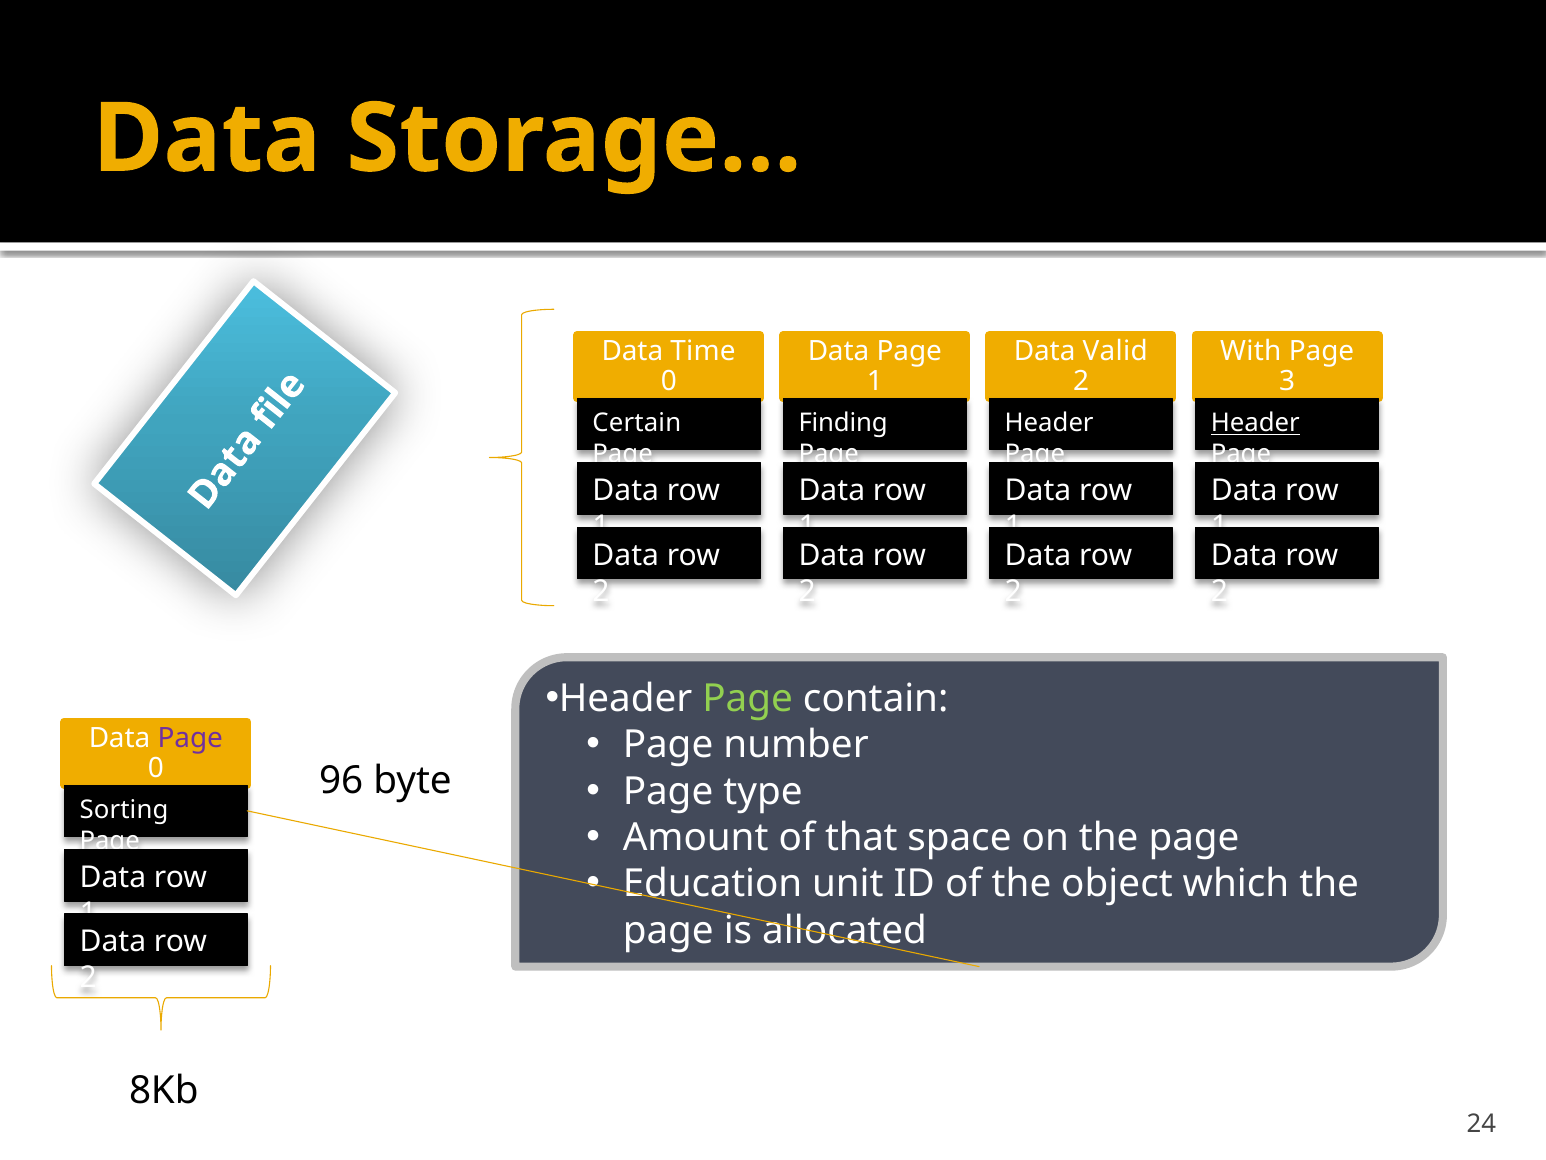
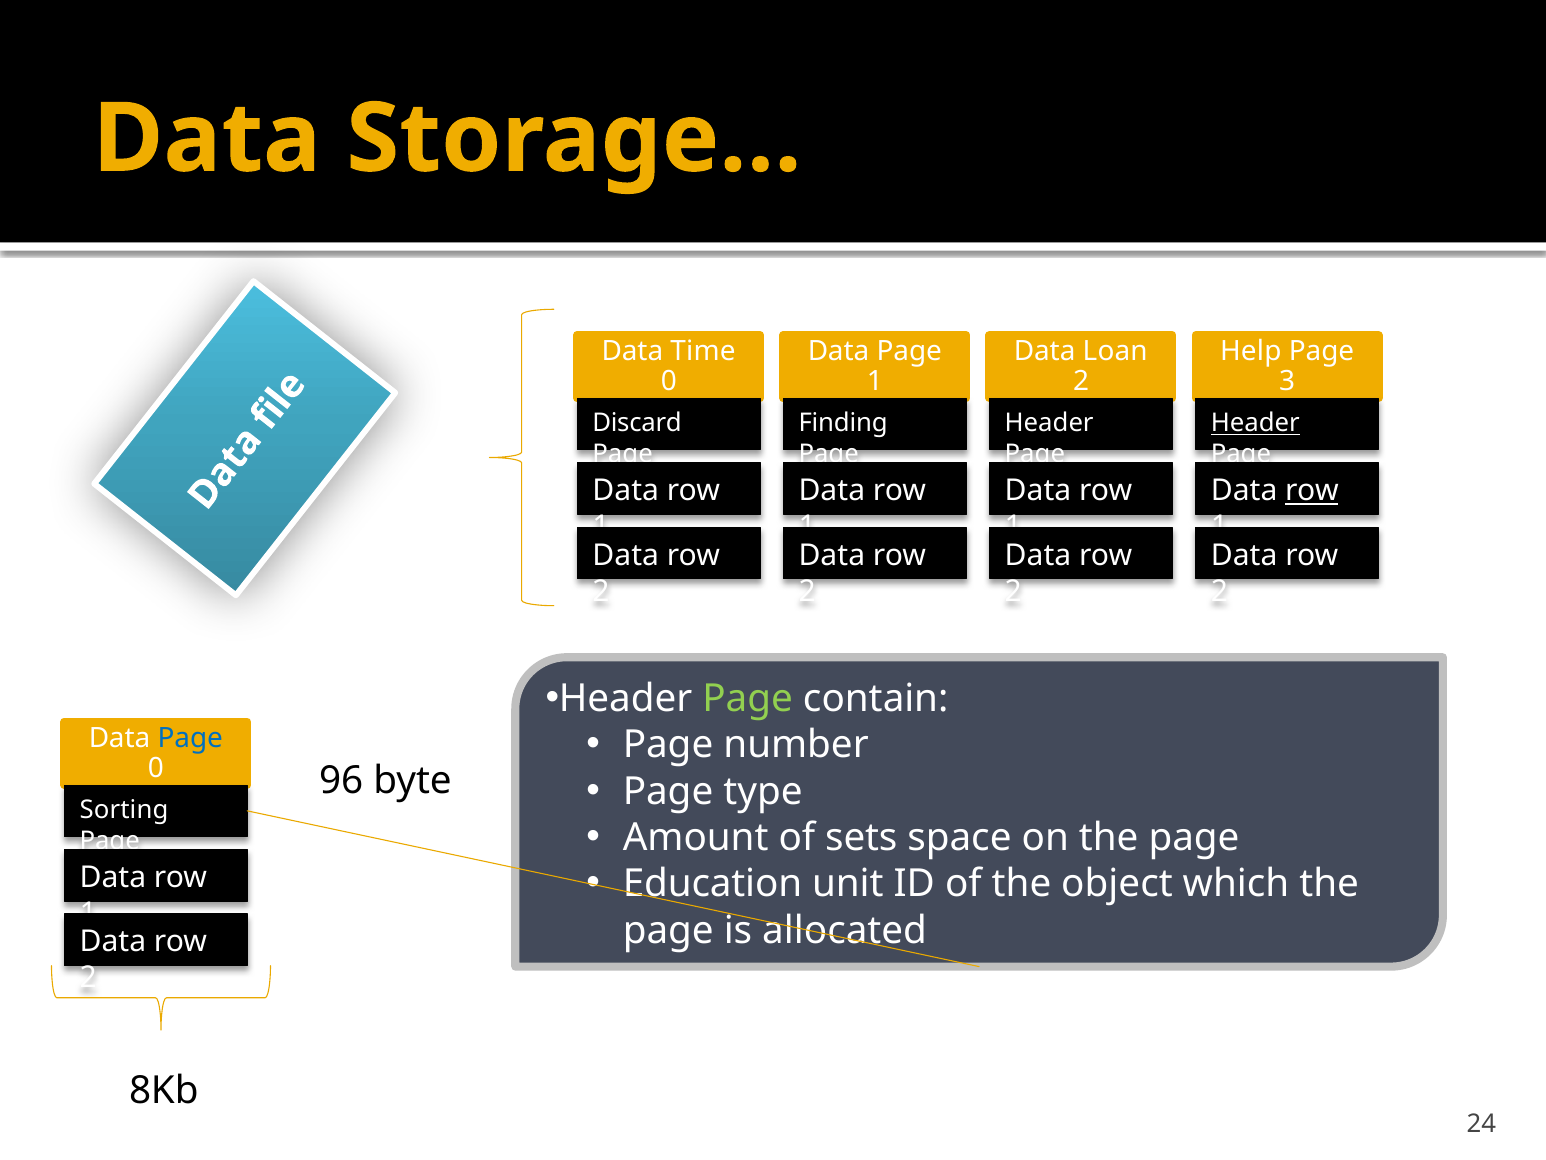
Valid: Valid -> Loan
With: With -> Help
Certain: Certain -> Discard
row at (1312, 490) underline: none -> present
Page at (190, 738) colour: purple -> blue
that: that -> sets
